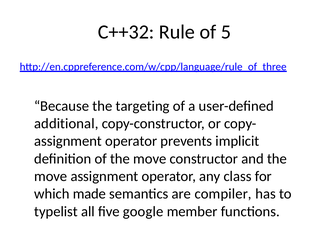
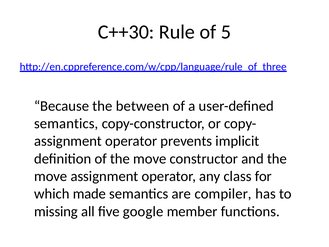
C++32: C++32 -> C++30
targeting: targeting -> between
additional at (66, 123): additional -> semantics
typelist: typelist -> missing
